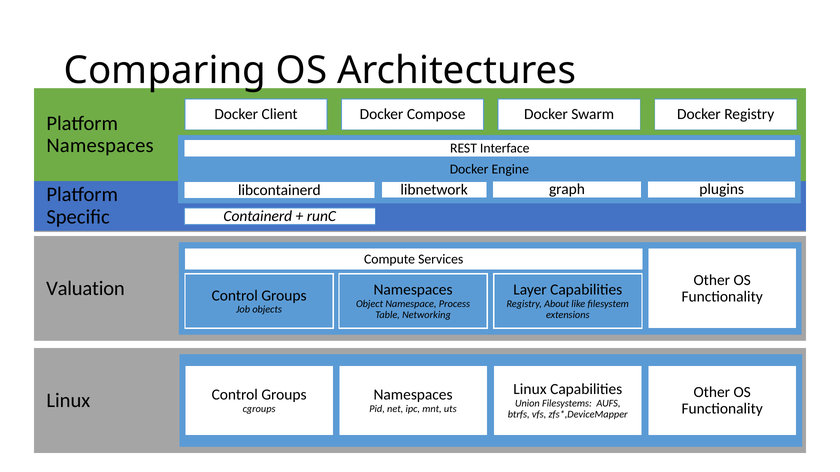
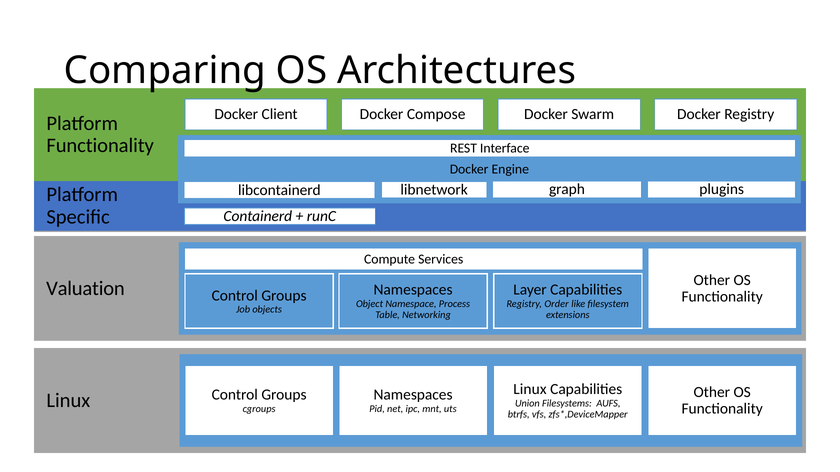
Namespaces at (100, 146): Namespaces -> Functionality
About: About -> Order
